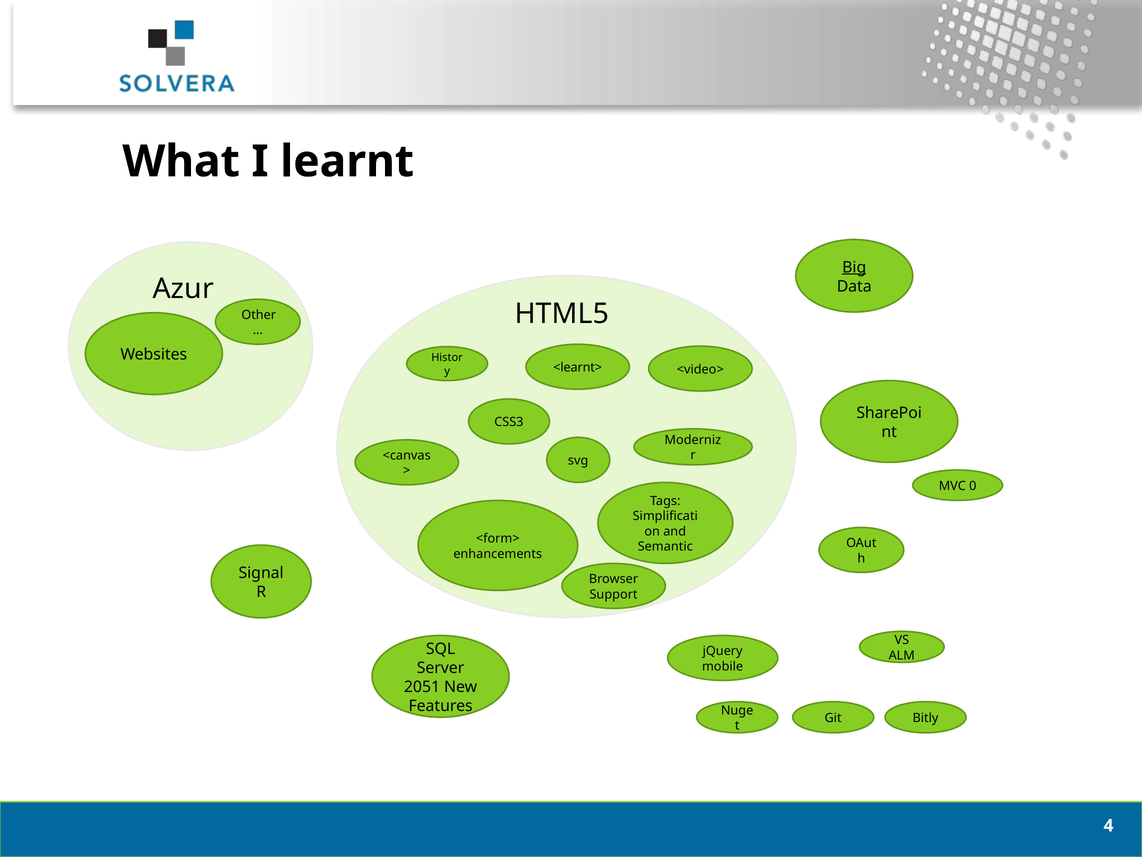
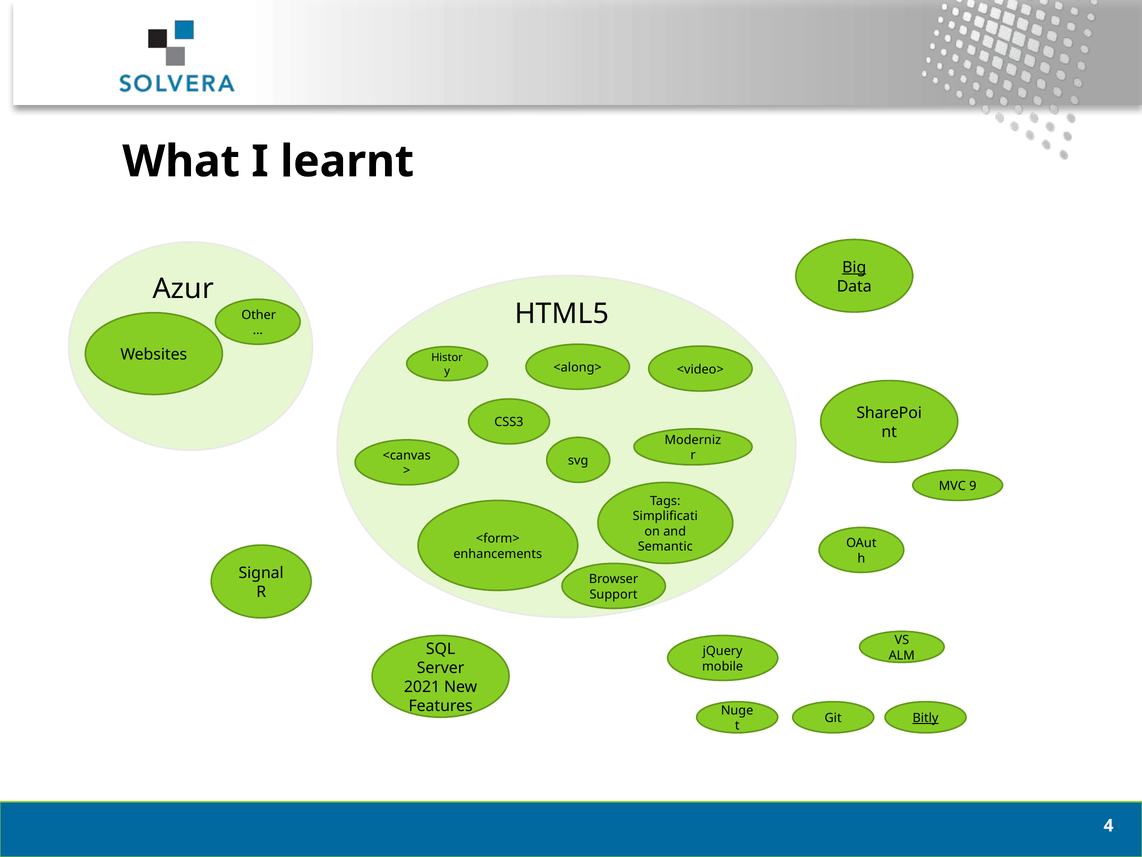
<learnt>: <learnt> -> <along>
0: 0 -> 9
2051: 2051 -> 2021
Bitly underline: none -> present
